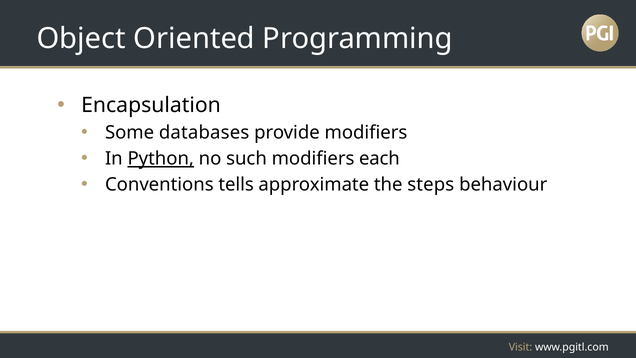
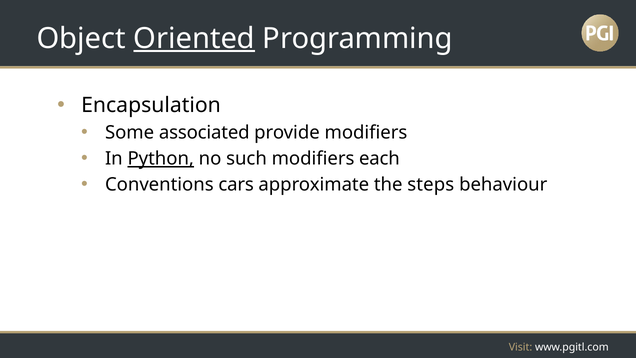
Oriented underline: none -> present
databases: databases -> associated
tells: tells -> cars
